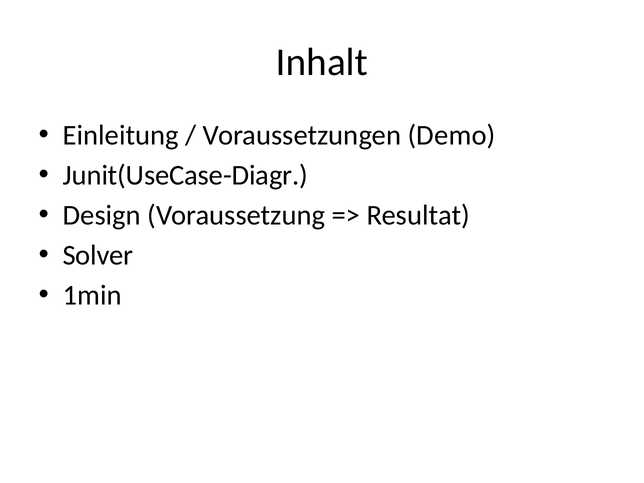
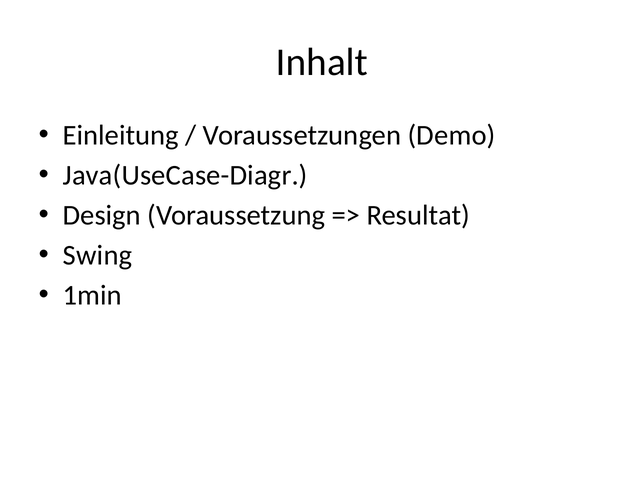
Junit(UseCase-Diagr: Junit(UseCase-Diagr -> Java(UseCase-Diagr
Solver: Solver -> Swing
